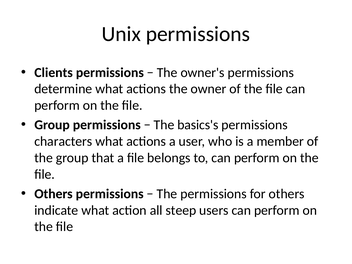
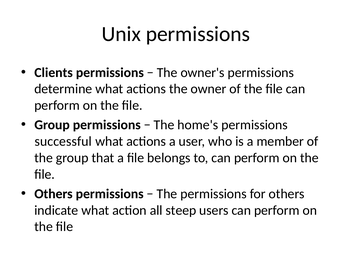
basics's: basics's -> home's
characters: characters -> successful
